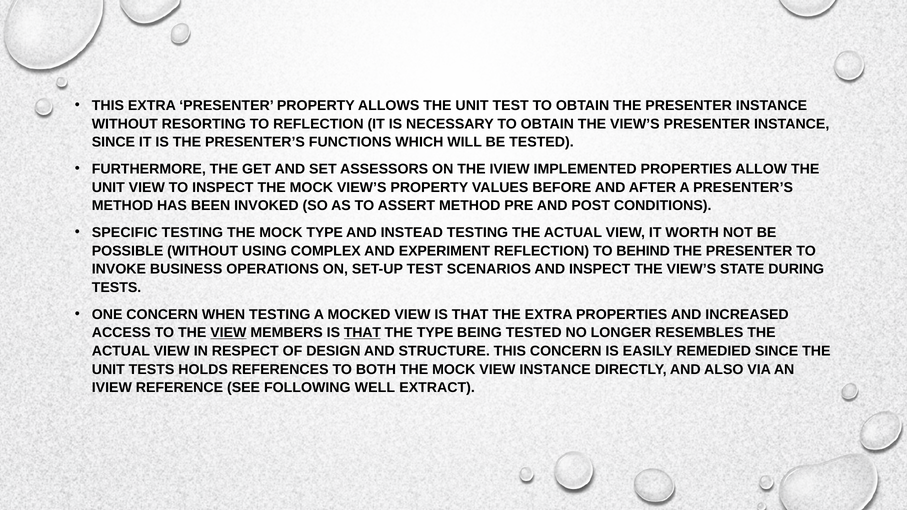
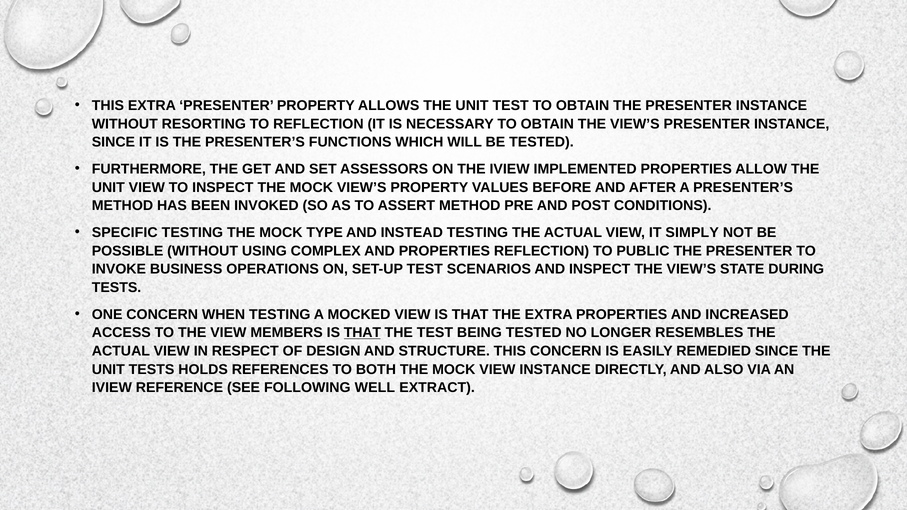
WORTH: WORTH -> SIMPLY
AND EXPERIMENT: EXPERIMENT -> PROPERTIES
BEHIND: BEHIND -> PUBLIC
VIEW at (228, 333) underline: present -> none
THE TYPE: TYPE -> TEST
